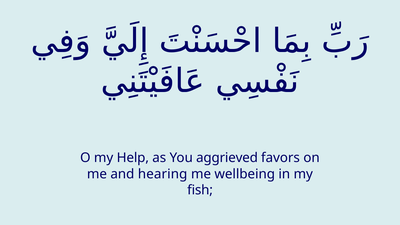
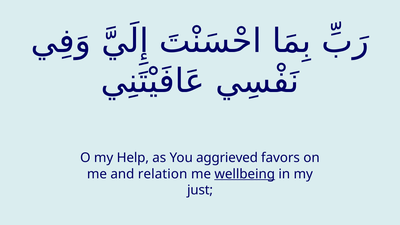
hearing: hearing -> relation
wellbeing underline: none -> present
fish: fish -> just
